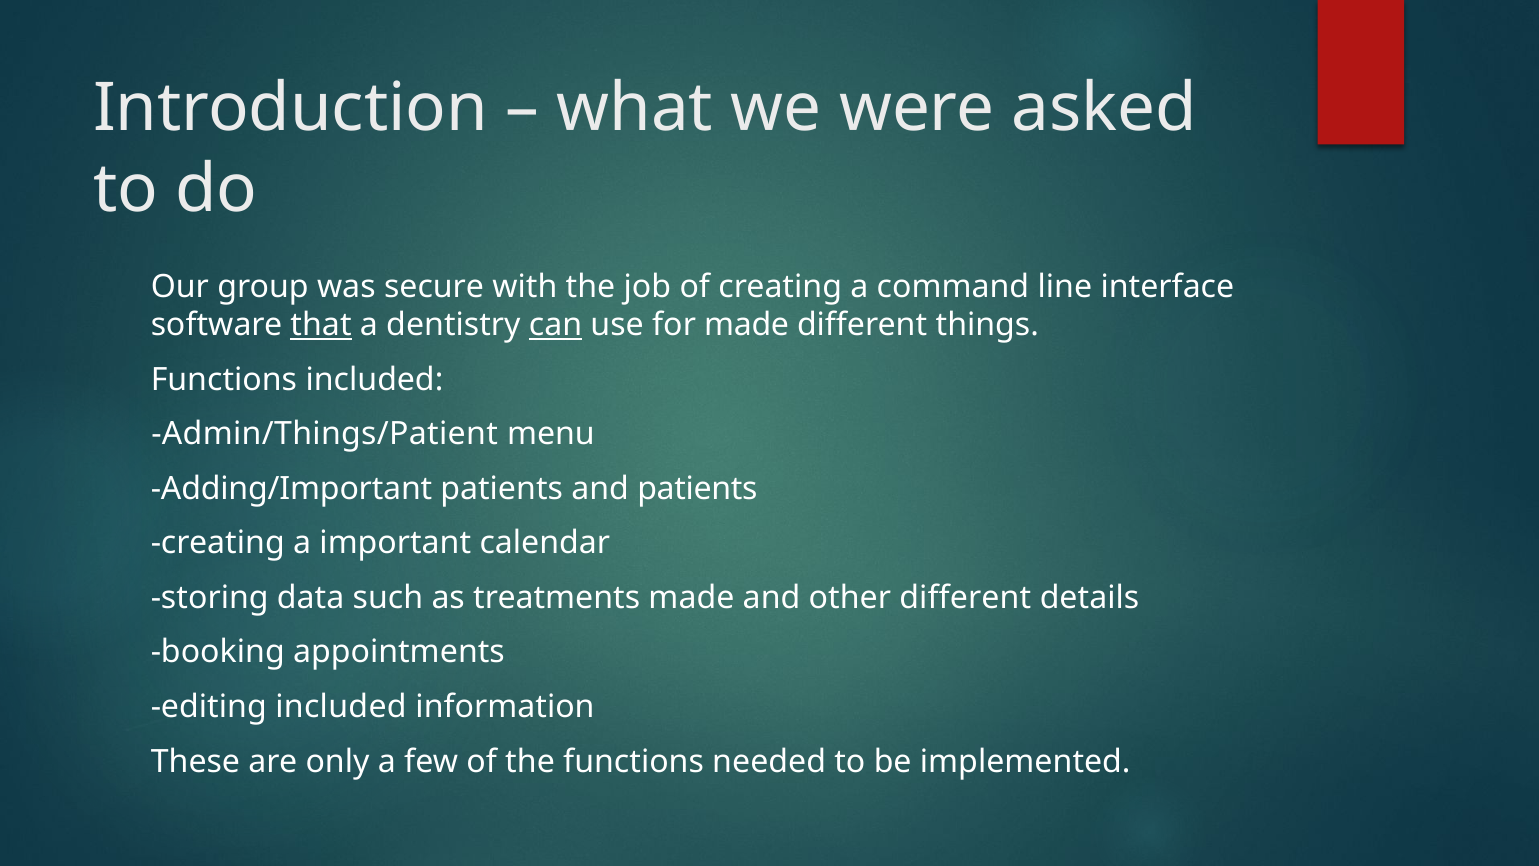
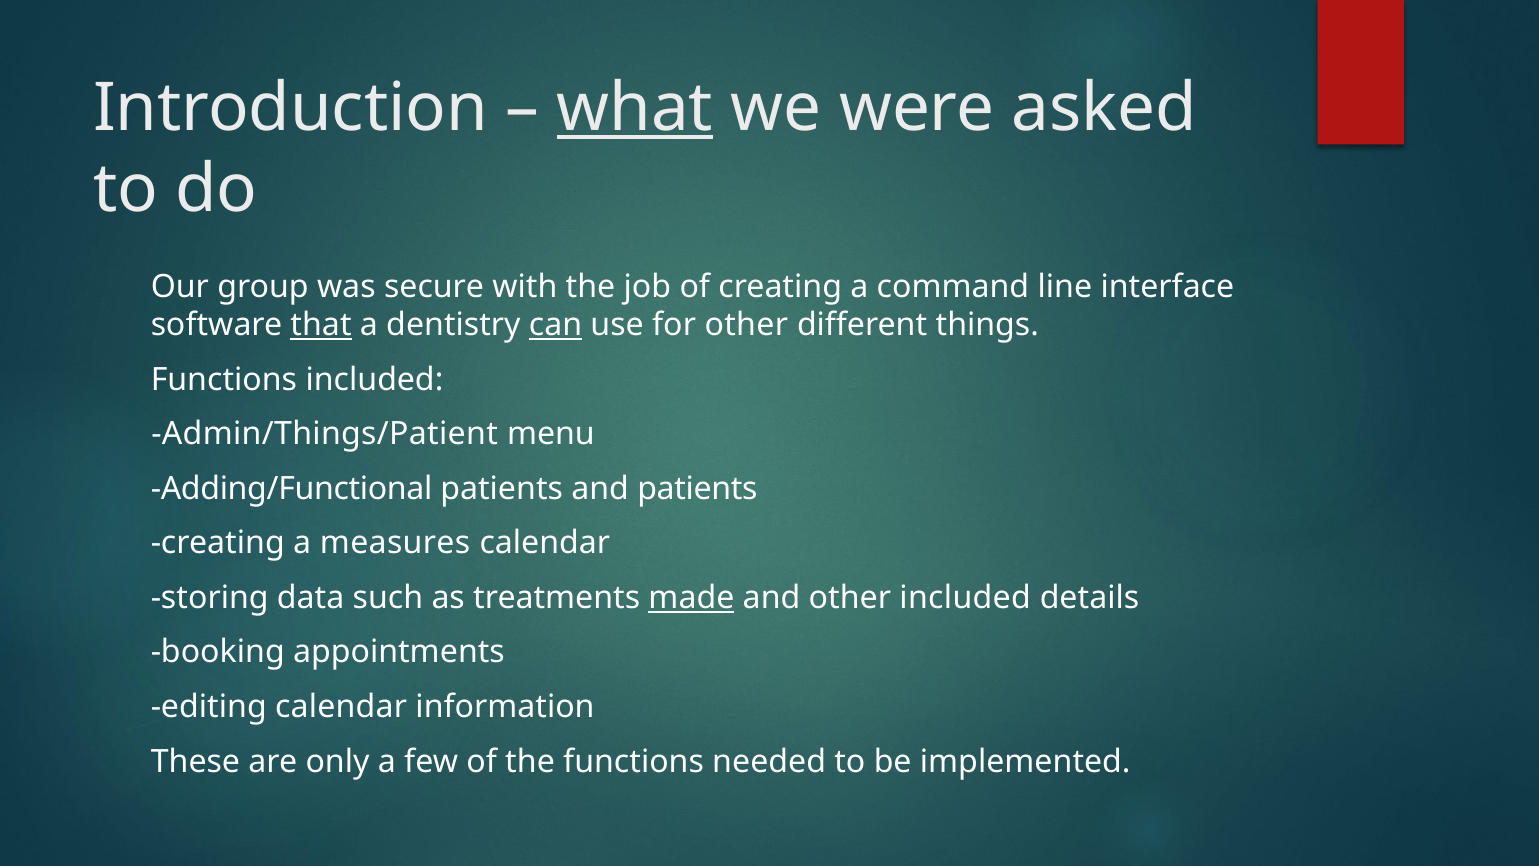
what underline: none -> present
for made: made -> other
Adding/Important: Adding/Important -> Adding/Functional
important: important -> measures
made at (691, 598) underline: none -> present
other different: different -> included
editing included: included -> calendar
